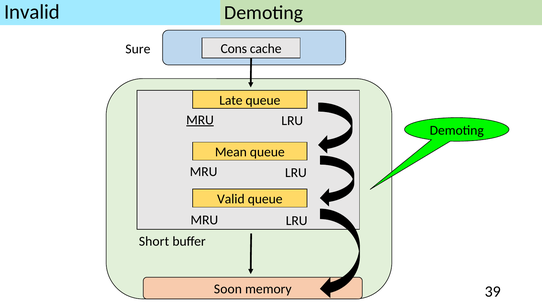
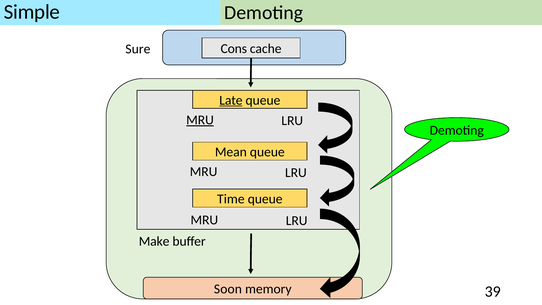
Invalid: Invalid -> Simple
Late underline: none -> present
Valid: Valid -> Time
Short: Short -> Make
